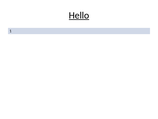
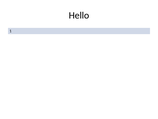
Hello underline: present -> none
